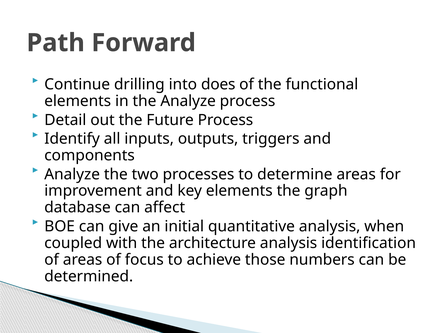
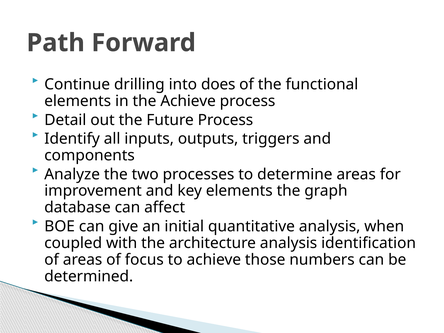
the Analyze: Analyze -> Achieve
